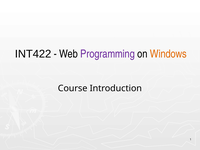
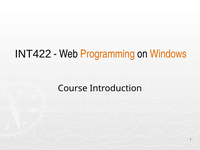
Programming colour: purple -> orange
